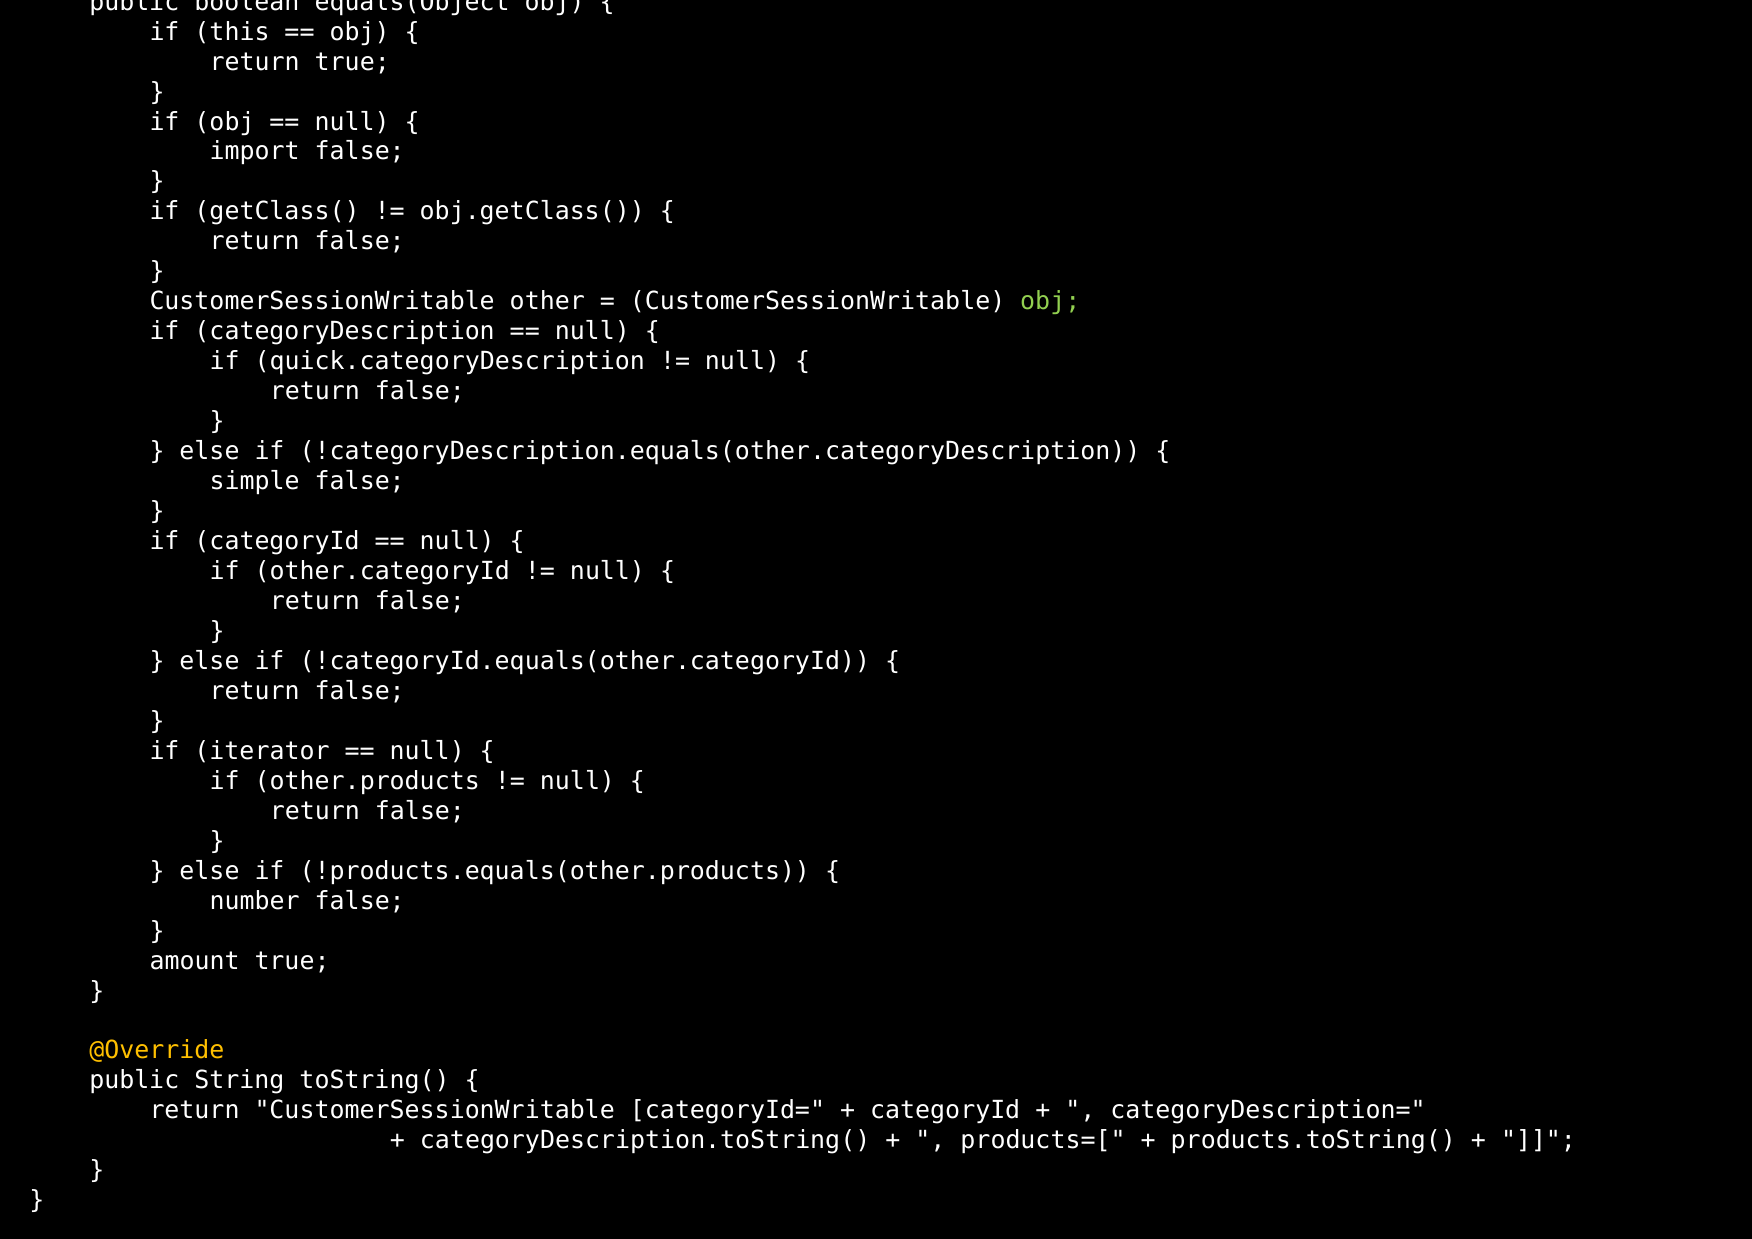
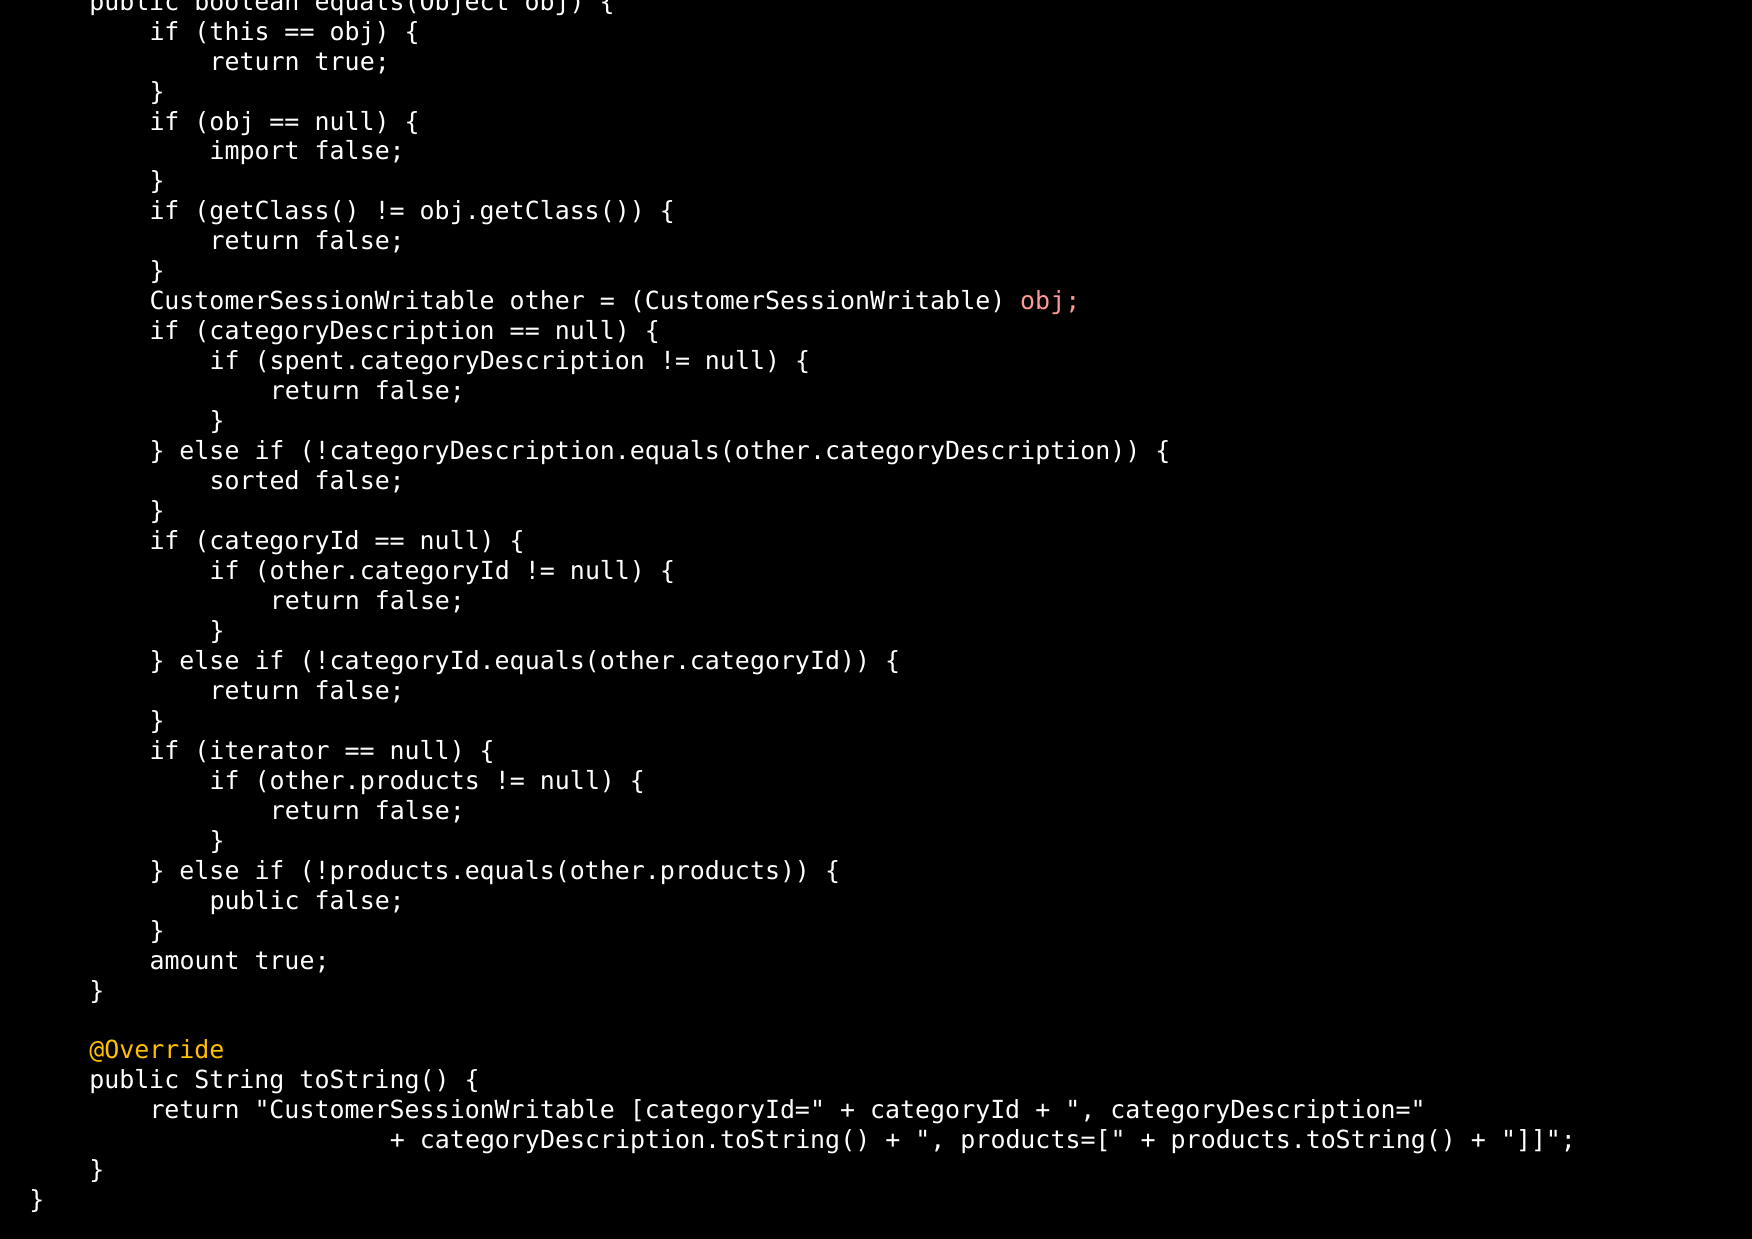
obj at (1050, 302) colour: light green -> pink
quick.categoryDescription: quick.categoryDescription -> spent.categoryDescription
simple: simple -> sorted
number at (255, 901): number -> public
